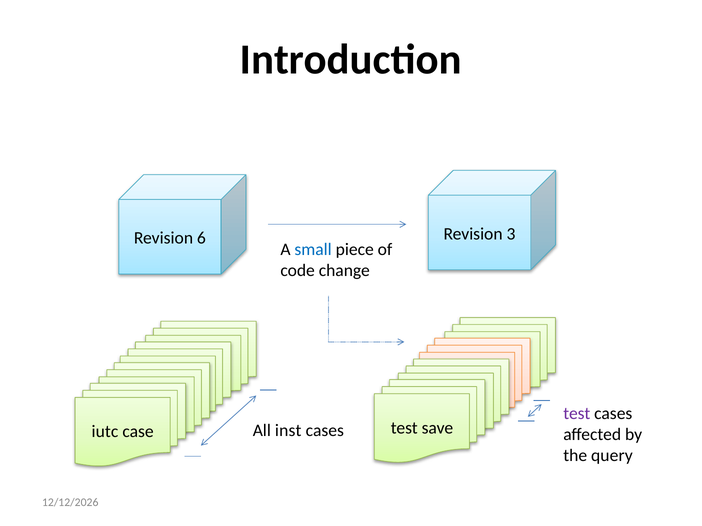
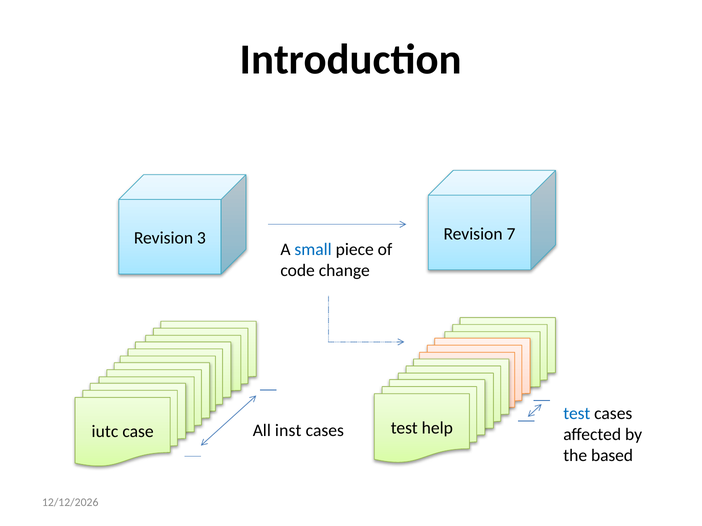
6: 6 -> 3
3: 3 -> 7
test at (577, 414) colour: purple -> blue
save: save -> help
query: query -> based
